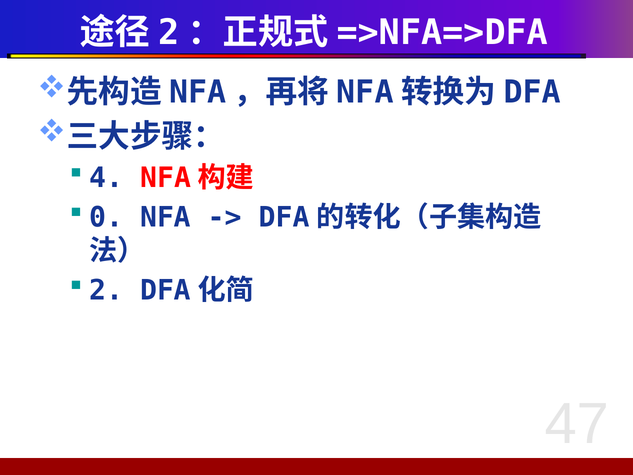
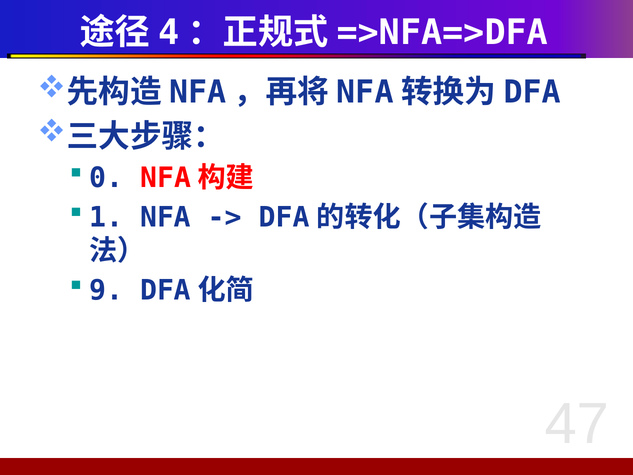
2 at (169, 32): 2 -> 4
4: 4 -> 0
0: 0 -> 1
2 at (106, 290): 2 -> 9
